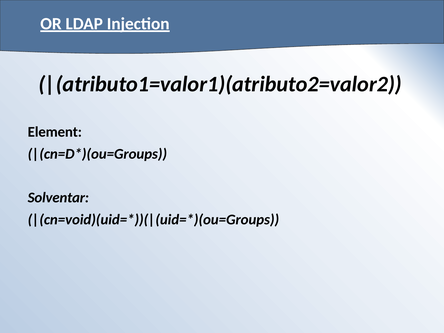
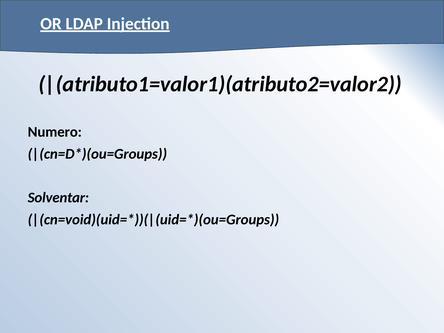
Element: Element -> Numero
